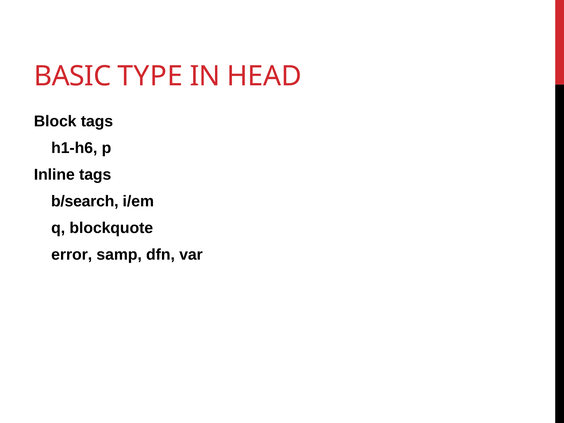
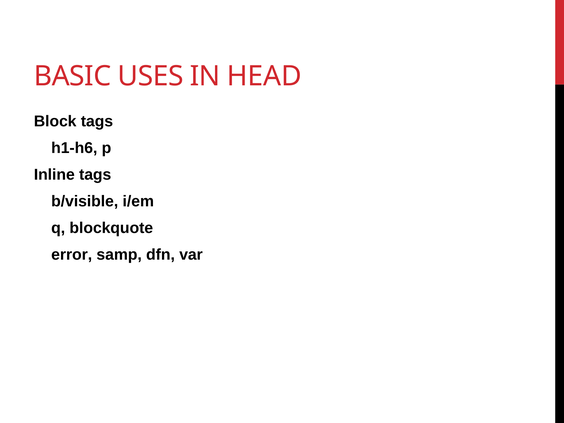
TYPE: TYPE -> USES
b/search: b/search -> b/visible
